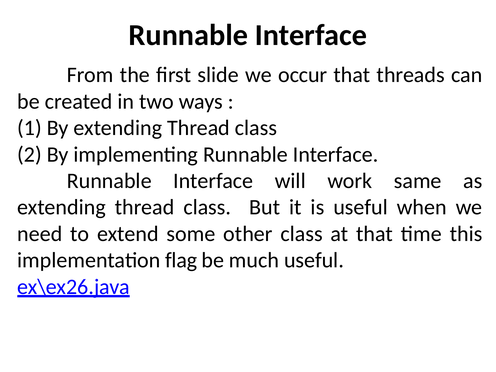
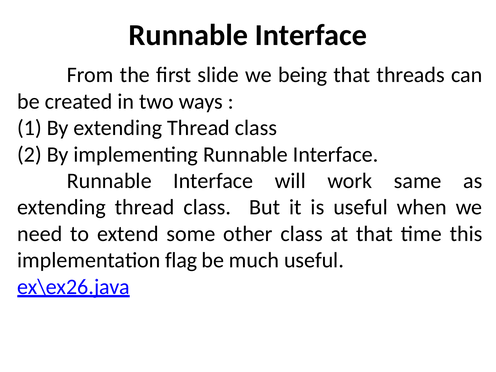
occur: occur -> being
